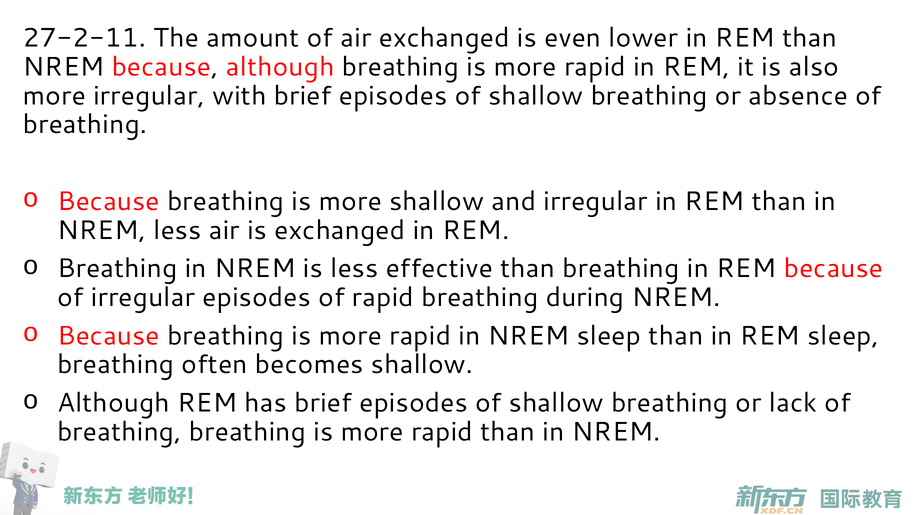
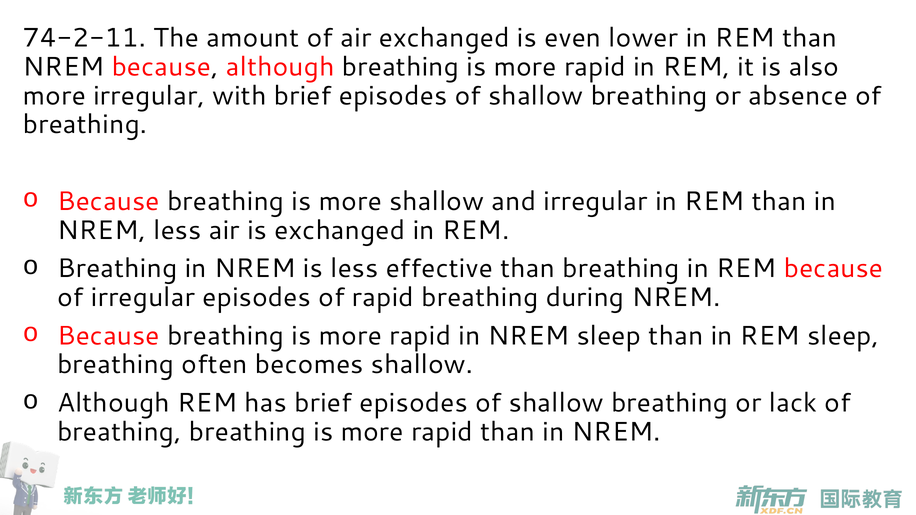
27-2-11: 27-2-11 -> 74-2-11
